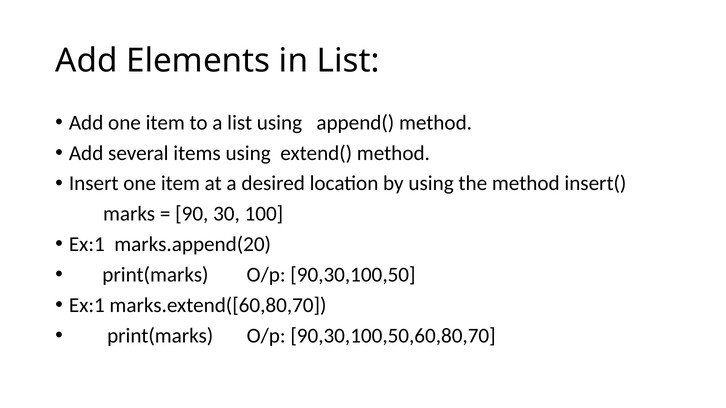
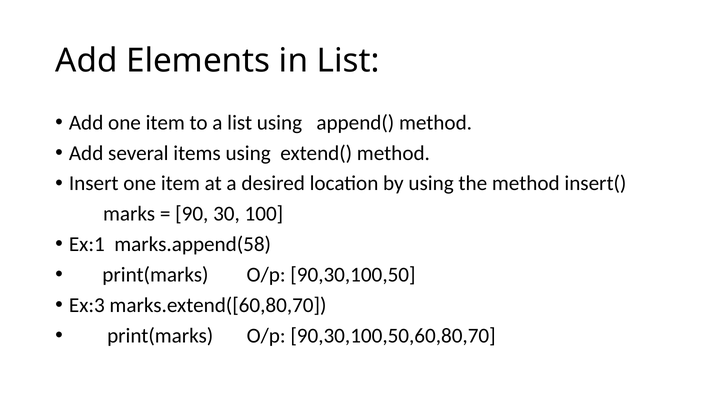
marks.append(20: marks.append(20 -> marks.append(58
Ex:1 at (87, 305): Ex:1 -> Ex:3
